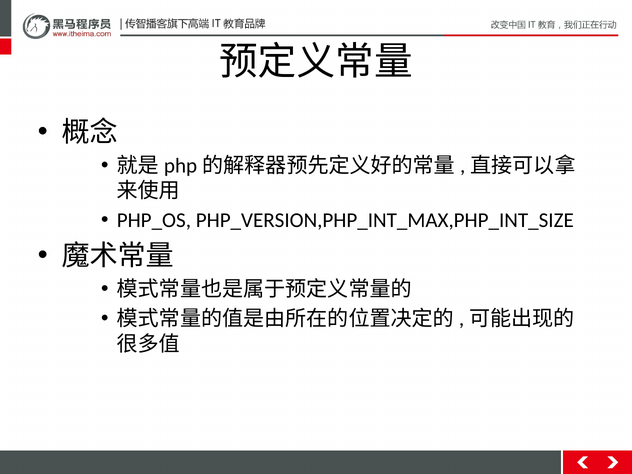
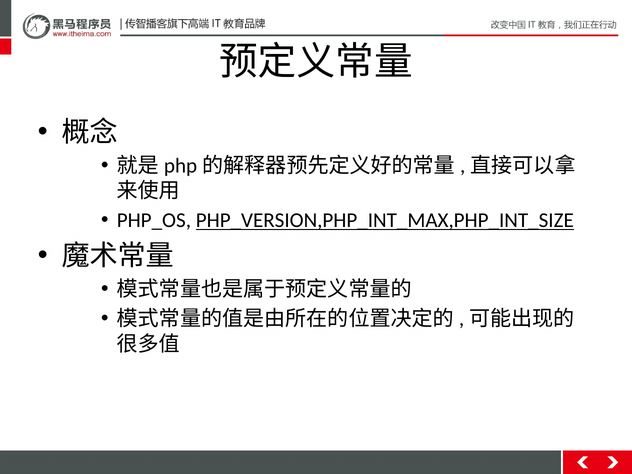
PHP_VERSION,PHP_INT_MAX,PHP_INT_SIZE underline: none -> present
